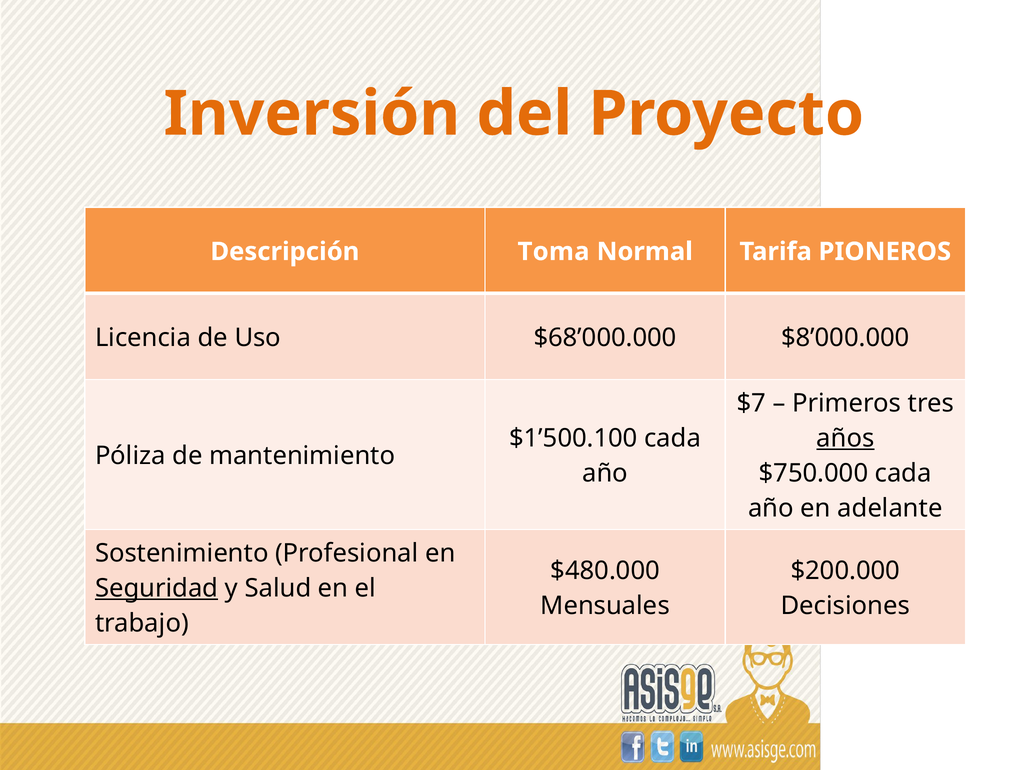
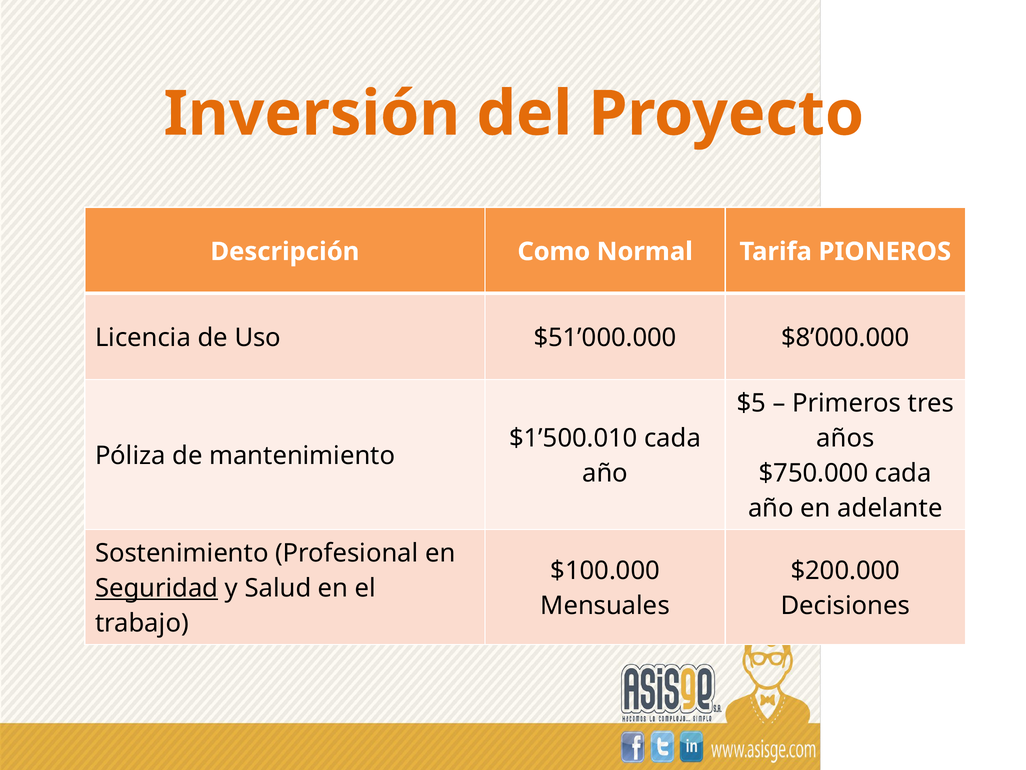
Toma: Toma -> Como
$68’000.000: $68’000.000 -> $51’000.000
$7: $7 -> $5
$1’500.100: $1’500.100 -> $1’500.010
años underline: present -> none
$480.000: $480.000 -> $100.000
